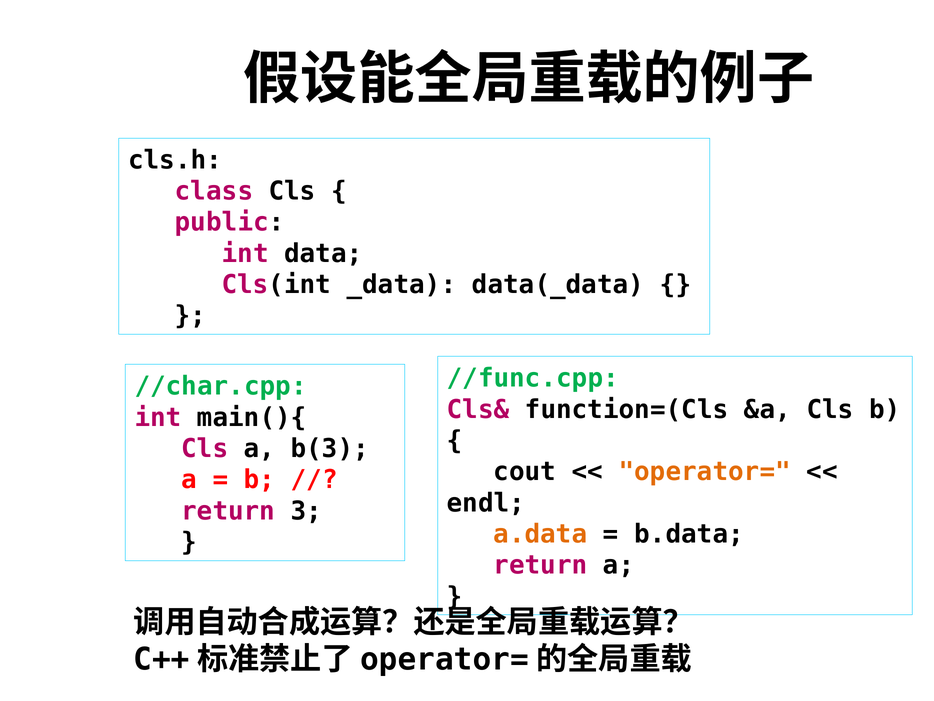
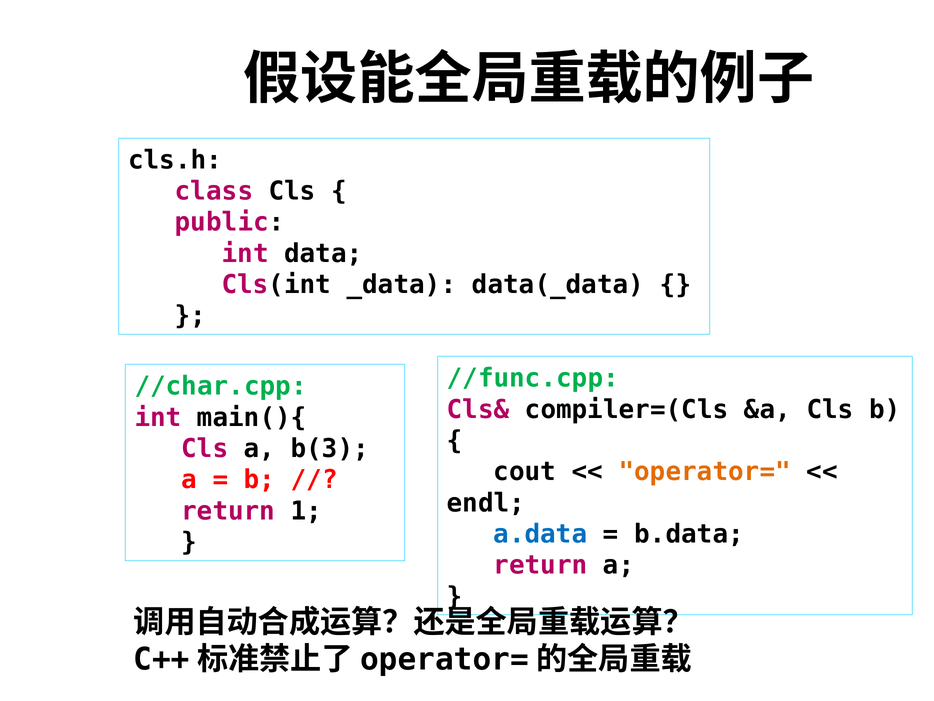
function=(Cls: function=(Cls -> compiler=(Cls
3: 3 -> 1
a.data colour: orange -> blue
